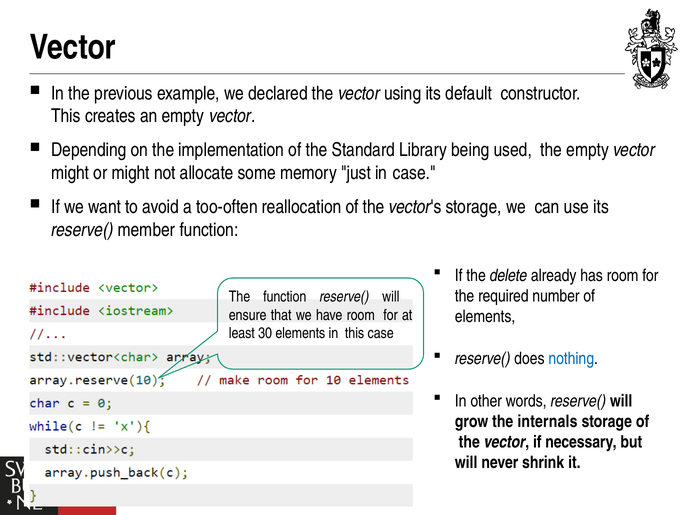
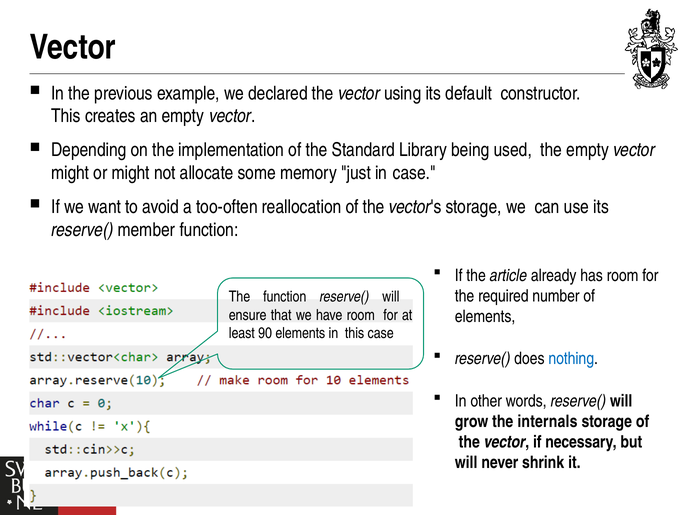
delete: delete -> article
30: 30 -> 90
